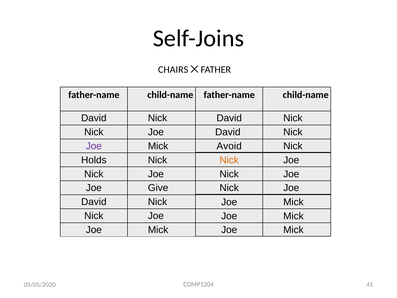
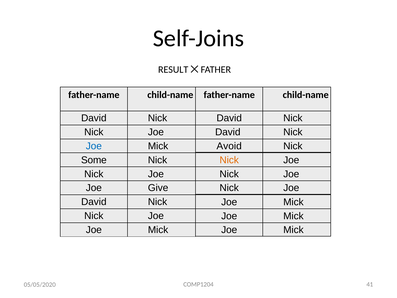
CHAIRS: CHAIRS -> RESULT
Joe at (94, 146) colour: purple -> blue
Holds: Holds -> Some
